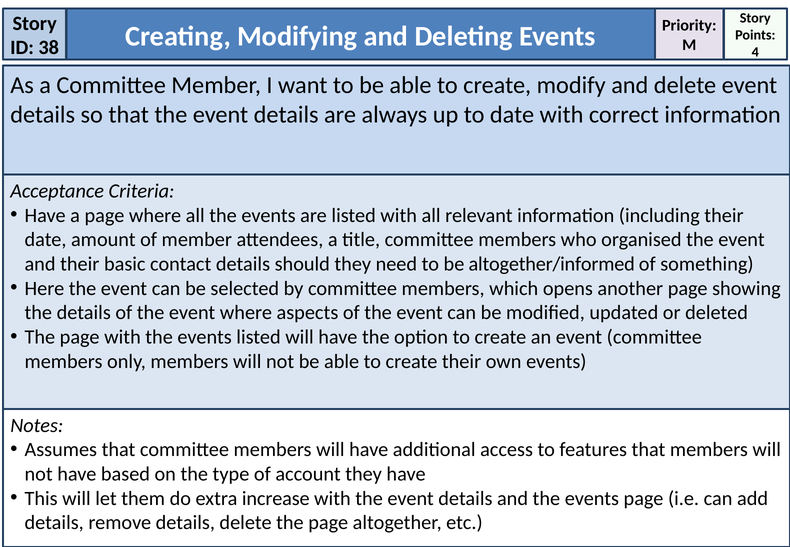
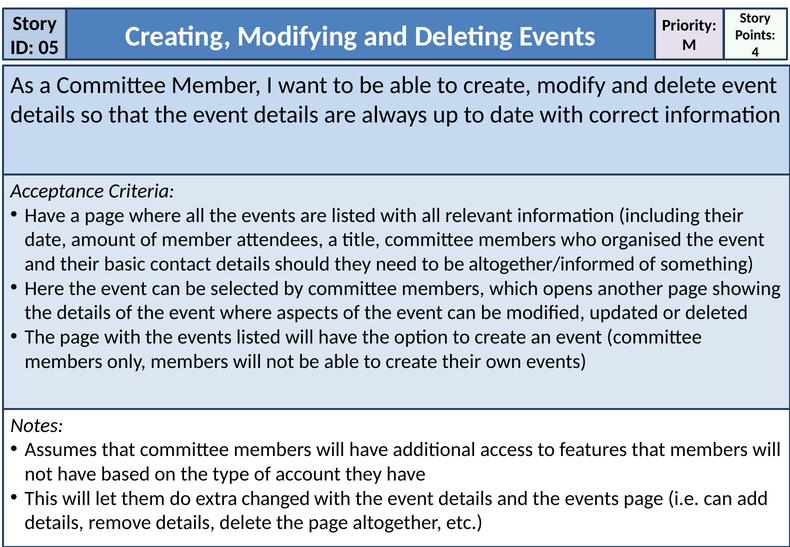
38: 38 -> 05
increase: increase -> changed
